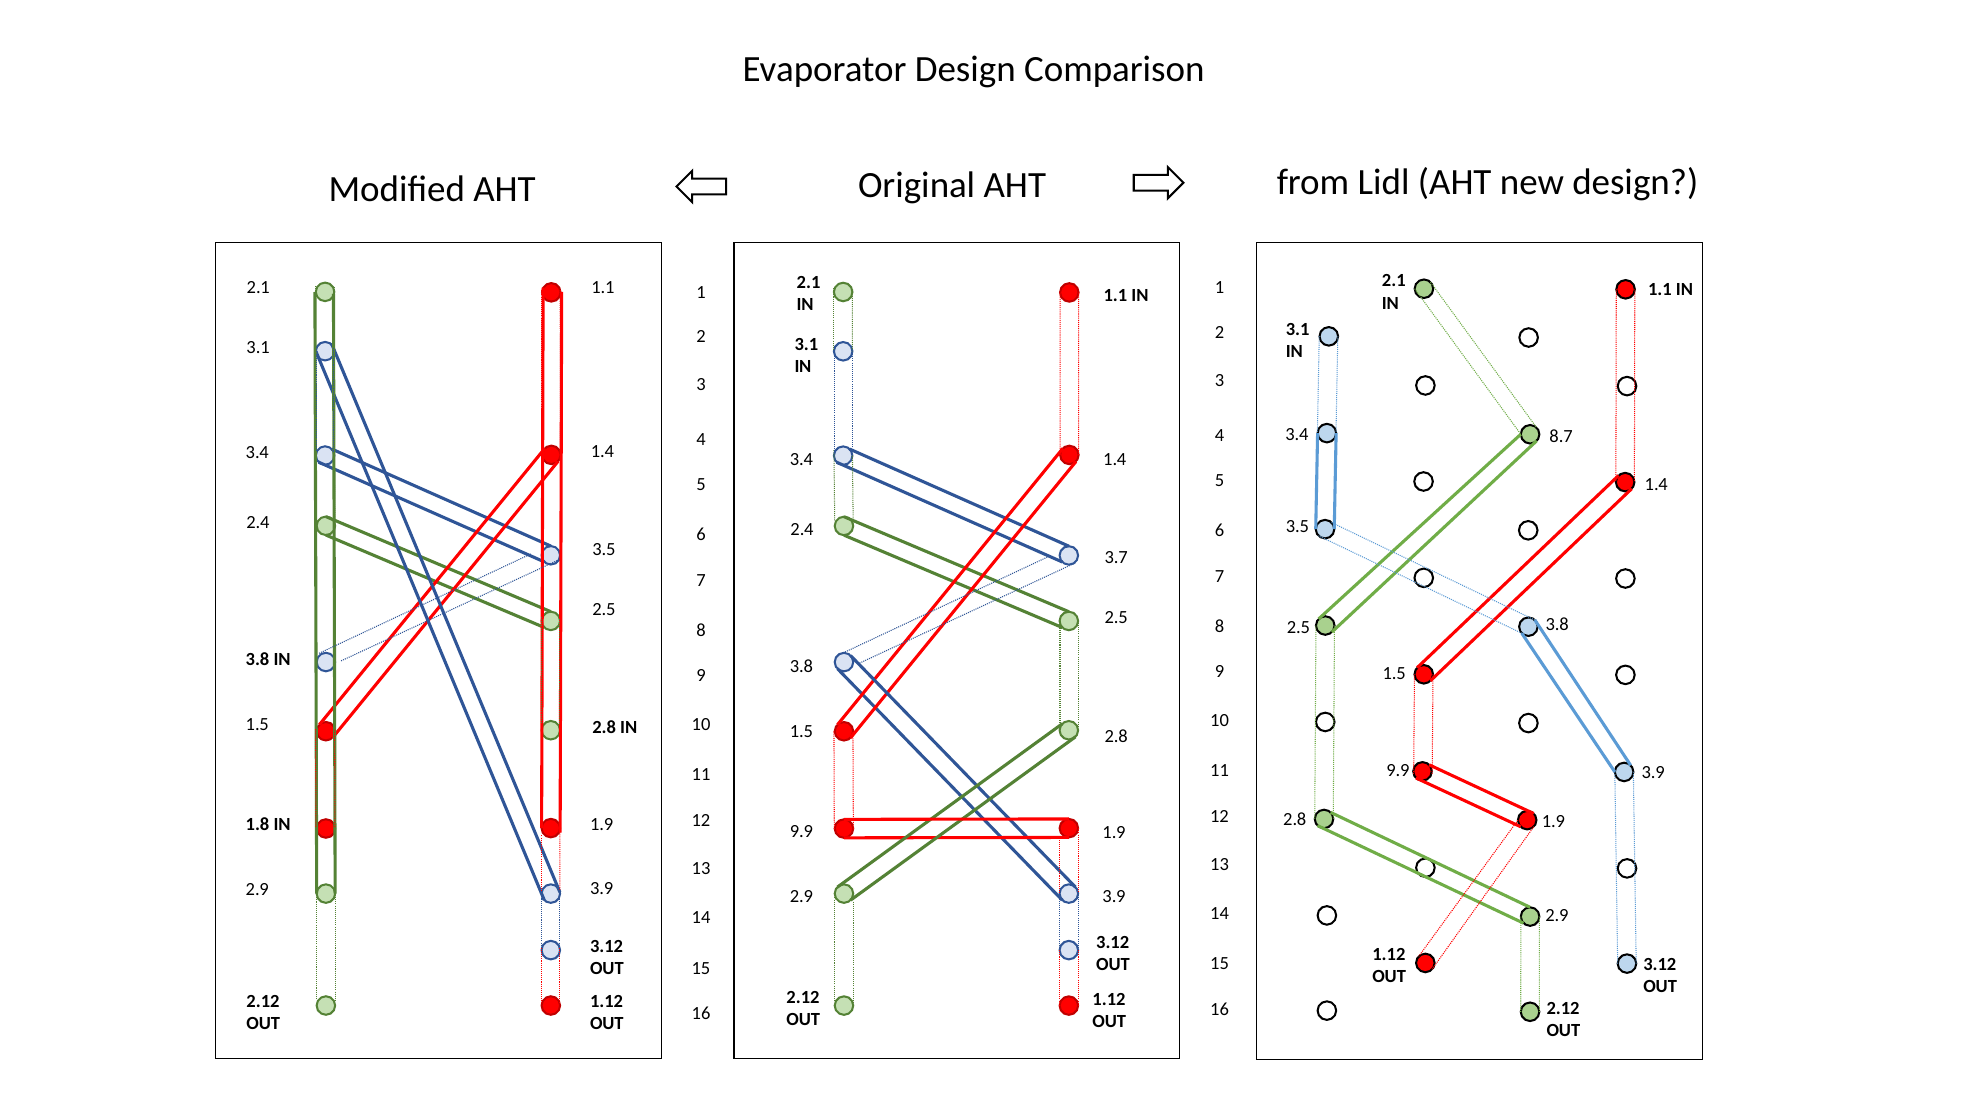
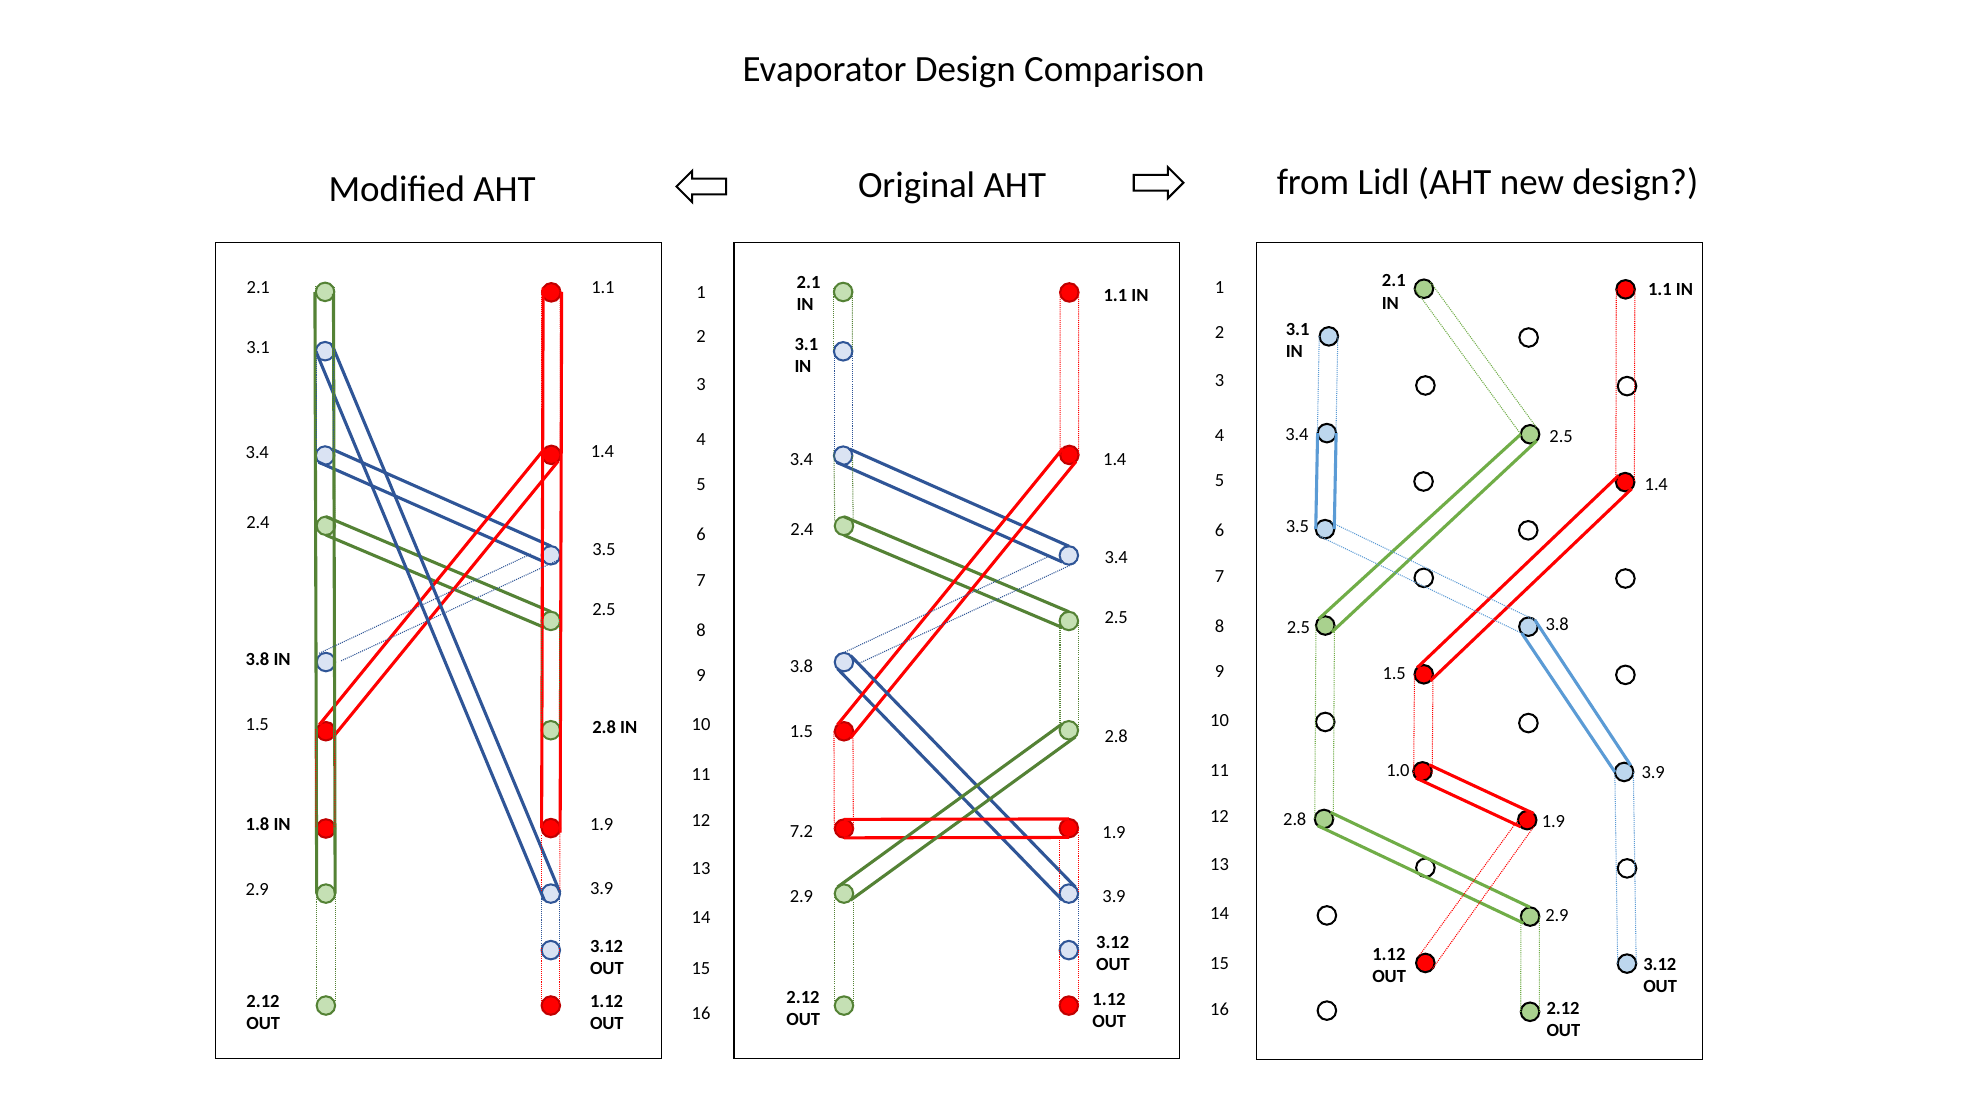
8.7 at (1561, 436): 8.7 -> 2.5
3.7 at (1116, 558): 3.7 -> 3.4
9.9 at (1398, 771): 9.9 -> 1.0
9.9 at (801, 831): 9.9 -> 7.2
